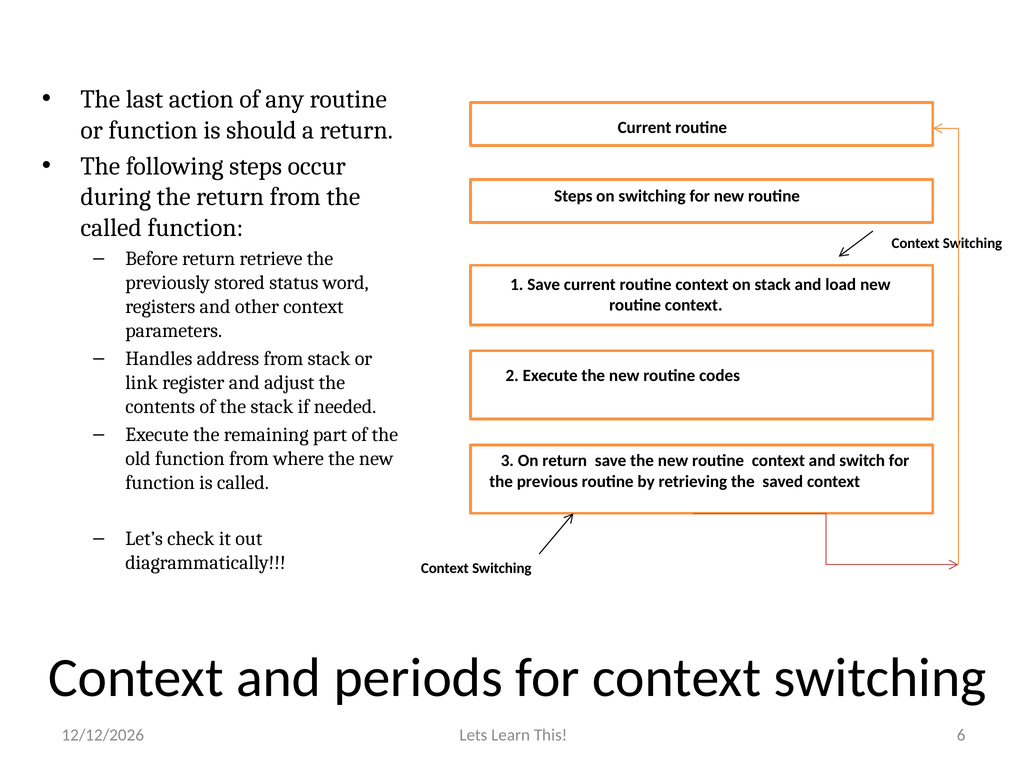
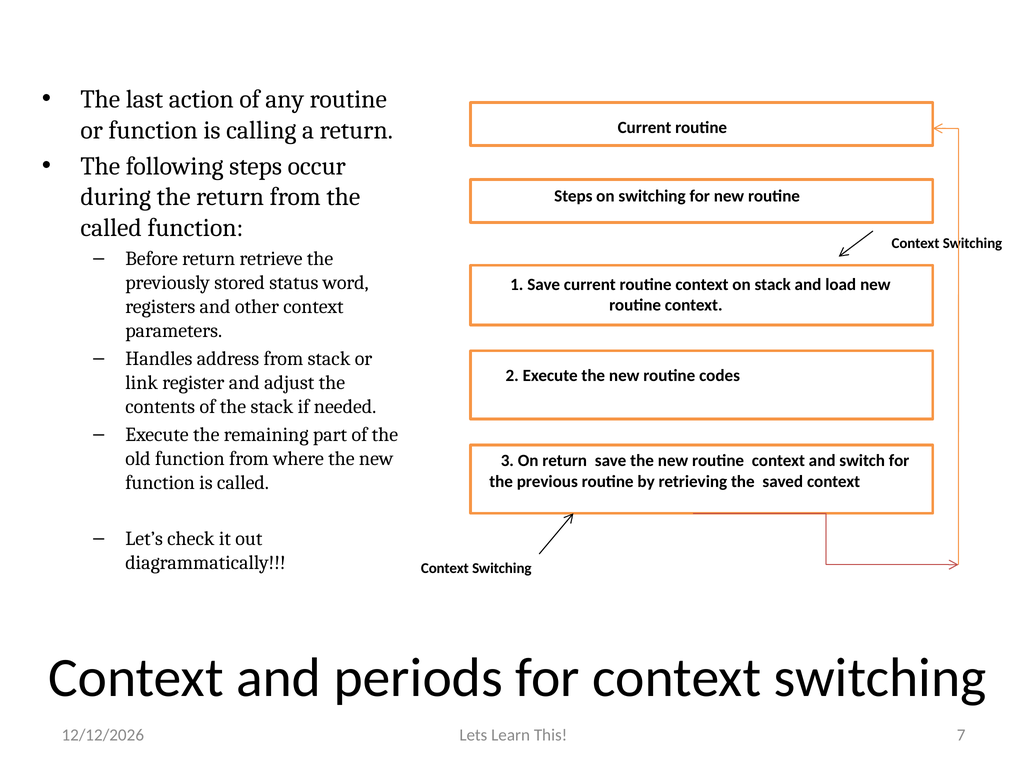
should: should -> calling
6: 6 -> 7
